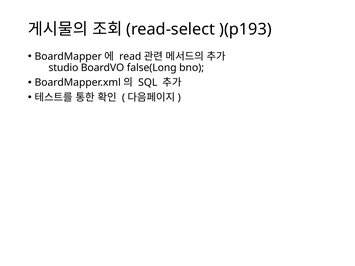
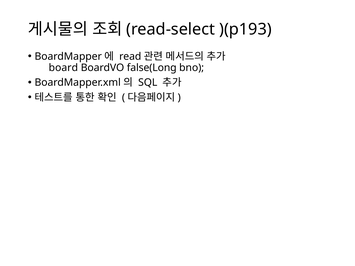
studio: studio -> board
